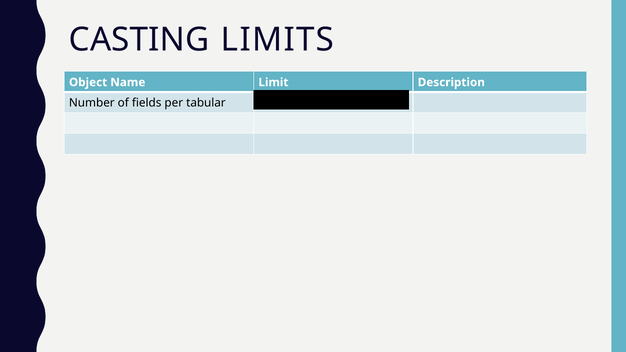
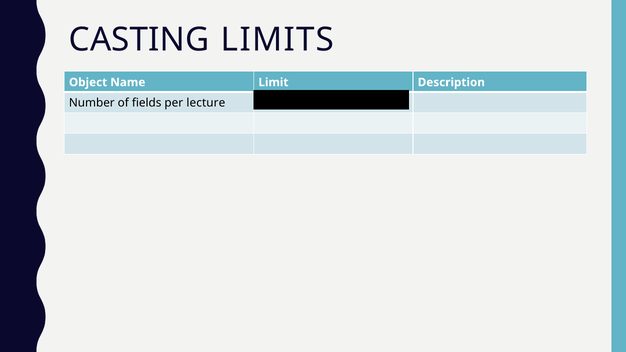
tabular: tabular -> lecture
